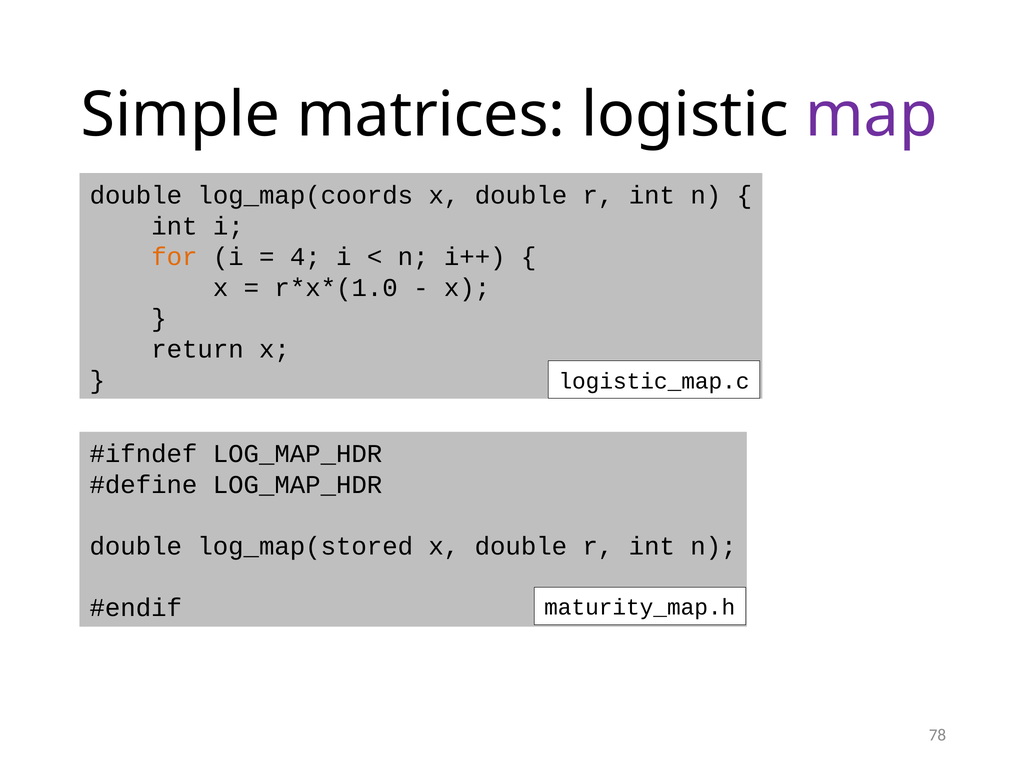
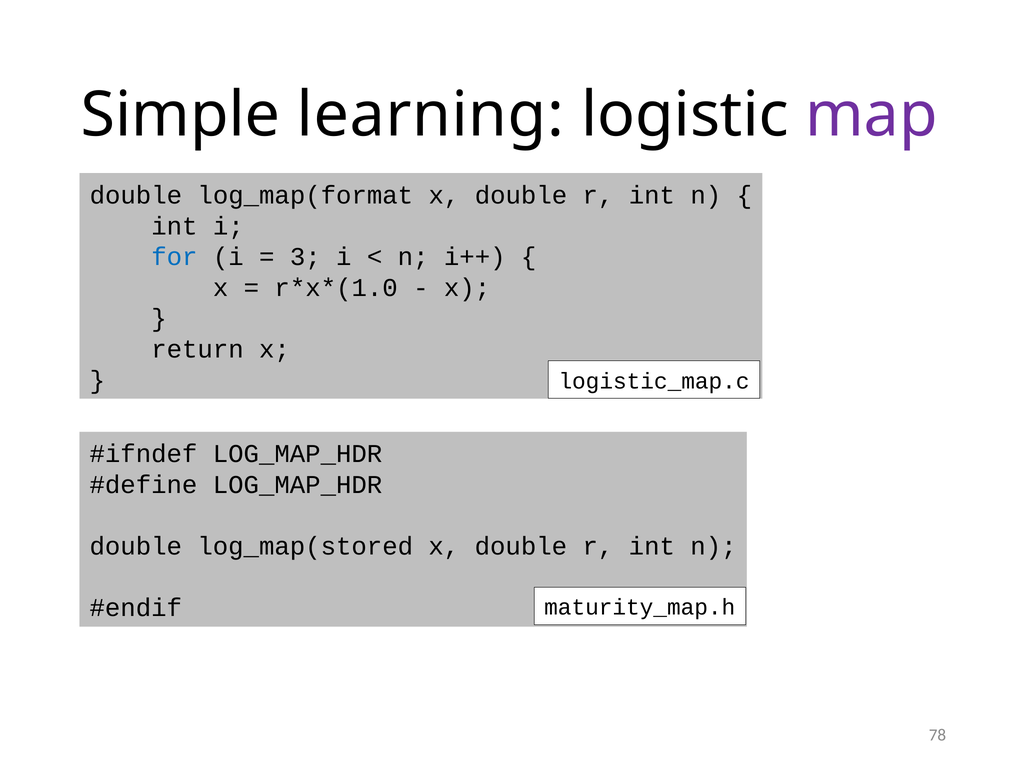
matrices: matrices -> learning
log_map(coords: log_map(coords -> log_map(format
for colour: orange -> blue
4: 4 -> 3
